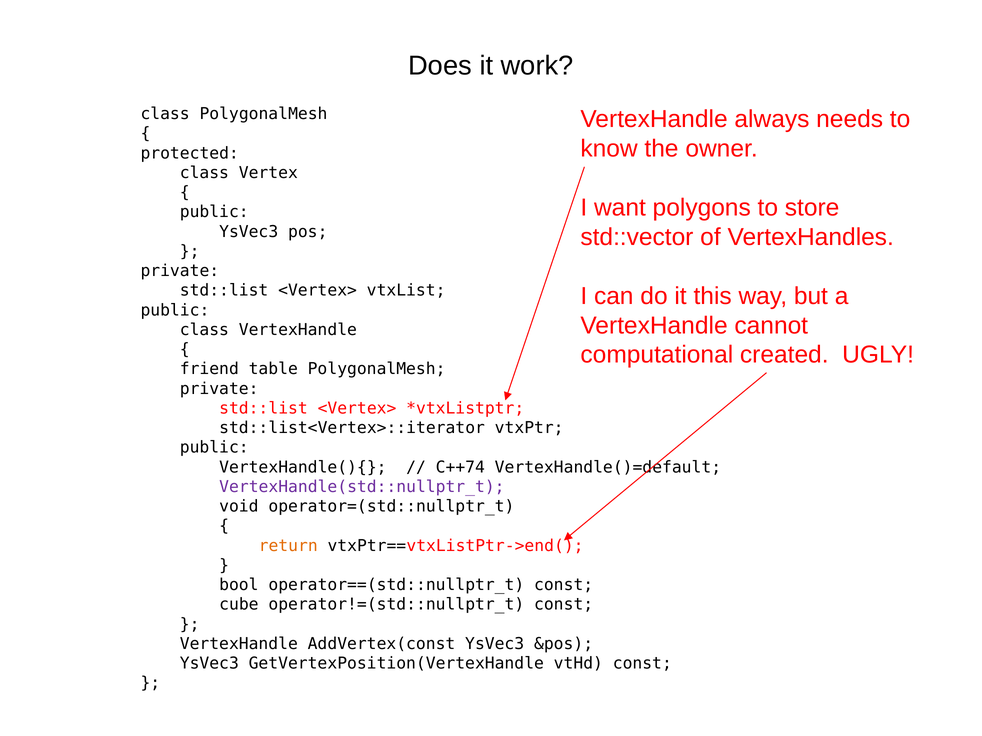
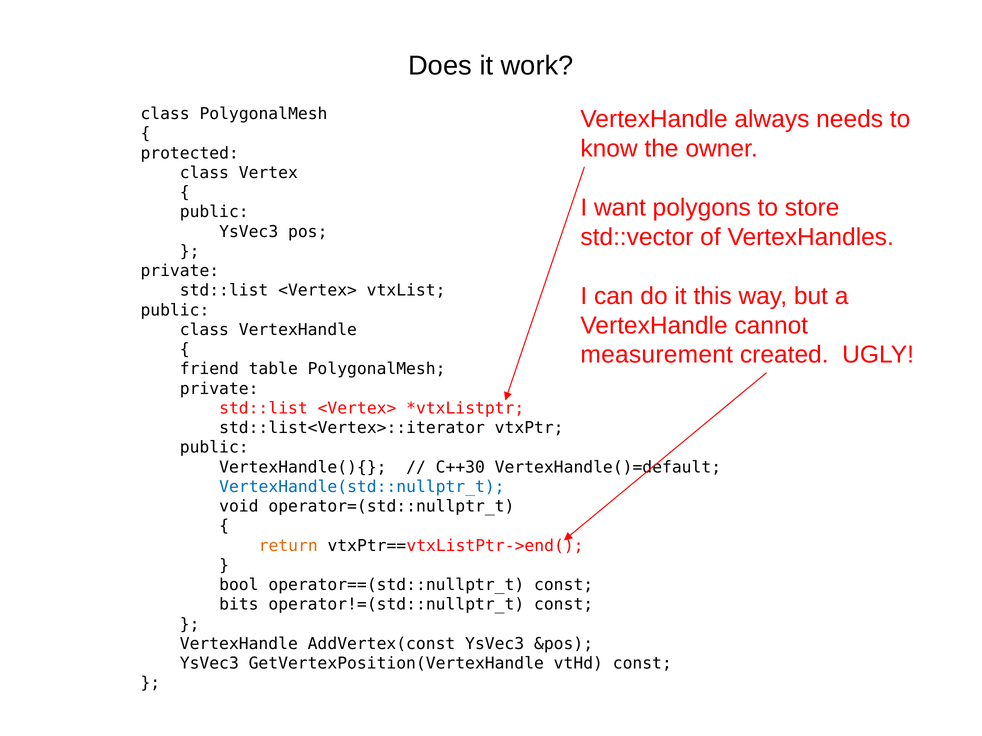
computational: computational -> measurement
C++74: C++74 -> C++30
VertexHandle(std::nullptr_t colour: purple -> blue
cube: cube -> bits
